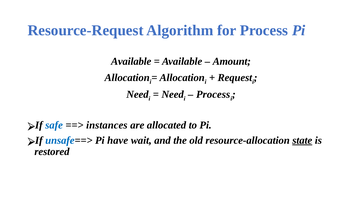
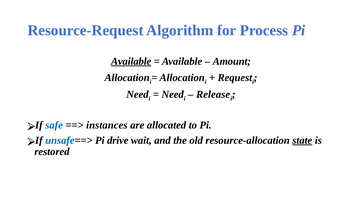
Available at (131, 61) underline: none -> present
Process at (213, 94): Process -> Release
have: have -> drive
